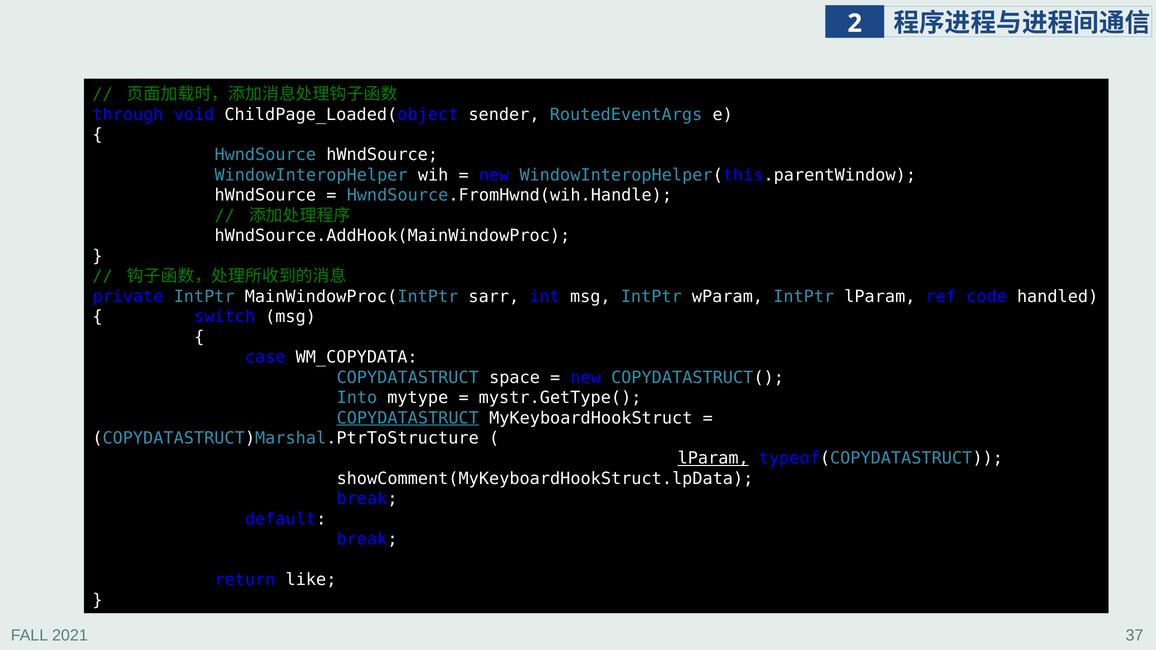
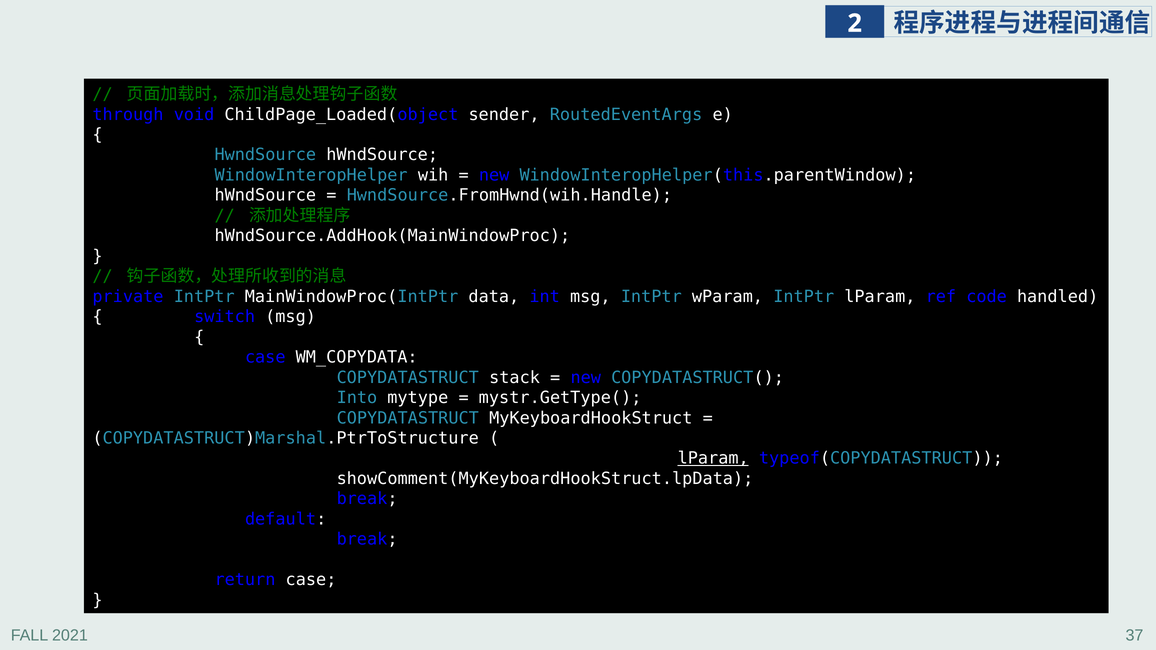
sarr: sarr -> data
space: space -> stack
COPYDATASTRUCT at (408, 418) underline: present -> none
return like: like -> case
